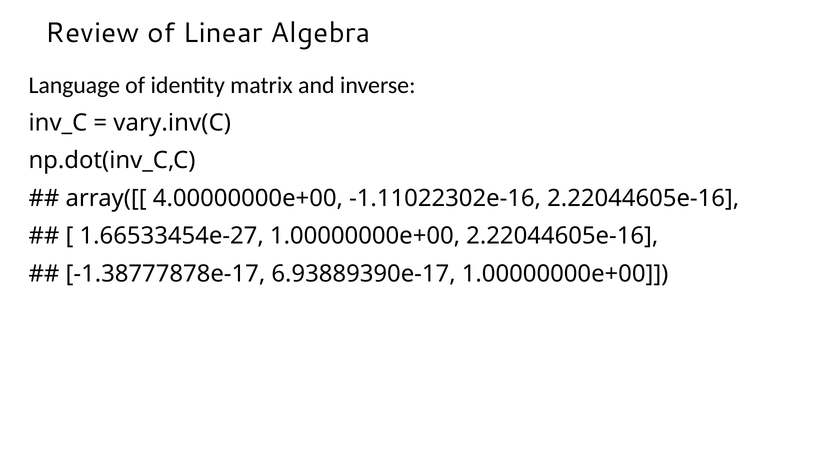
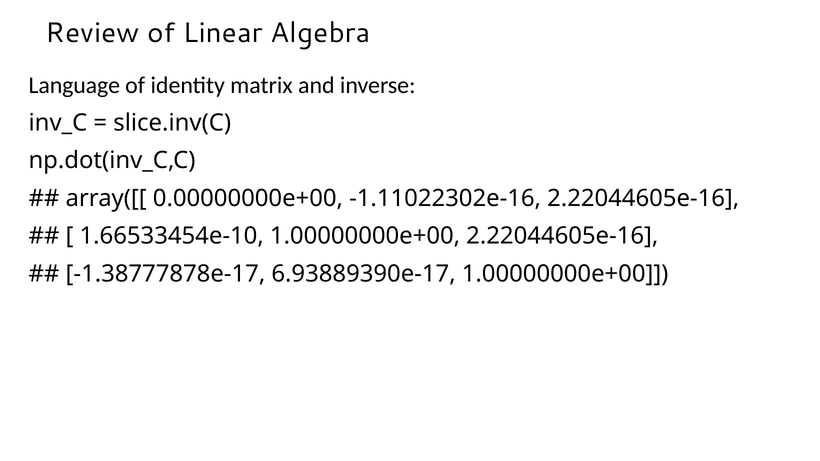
vary.inv(C: vary.inv(C -> slice.inv(C
4.00000000e+00: 4.00000000e+00 -> 0.00000000e+00
1.66533454e-27: 1.66533454e-27 -> 1.66533454e-10
